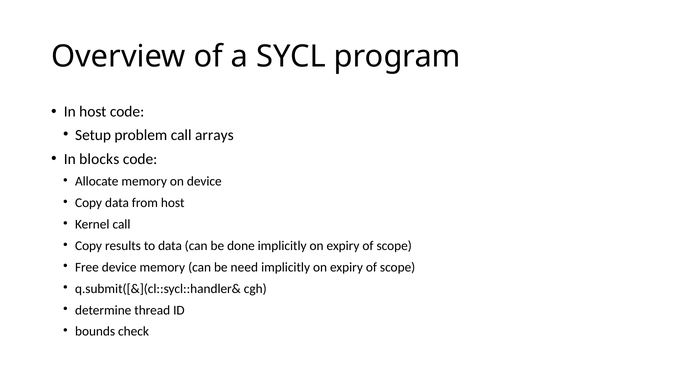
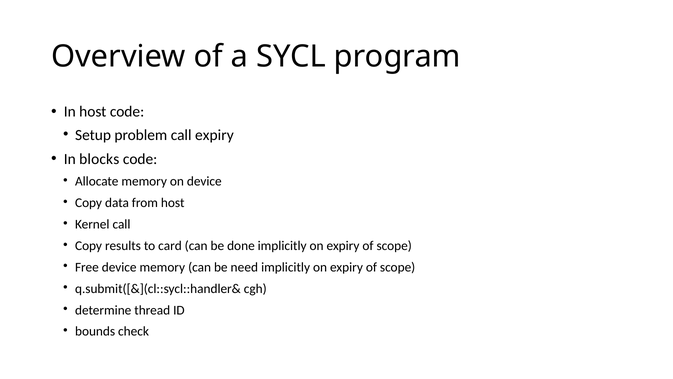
call arrays: arrays -> expiry
to data: data -> card
